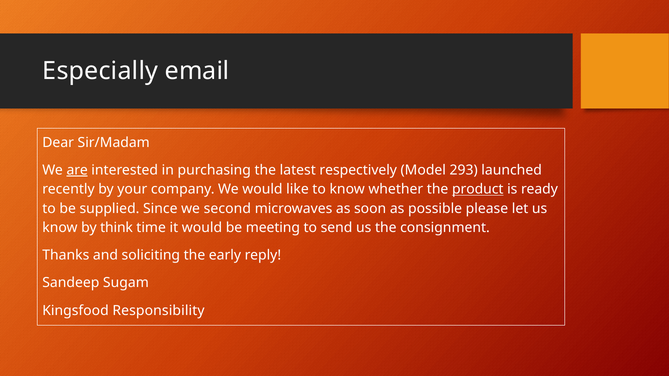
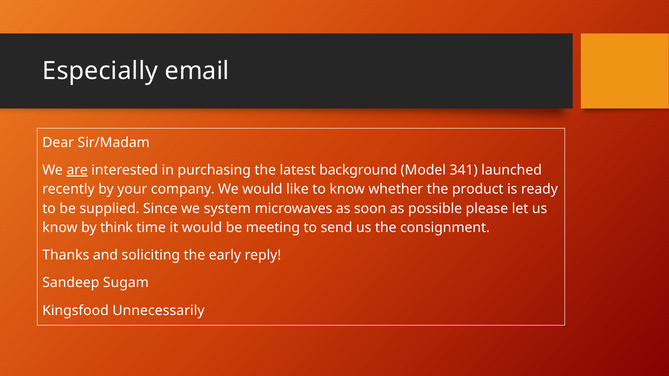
respectively: respectively -> background
293: 293 -> 341
product underline: present -> none
second: second -> system
Responsibility: Responsibility -> Unnecessarily
